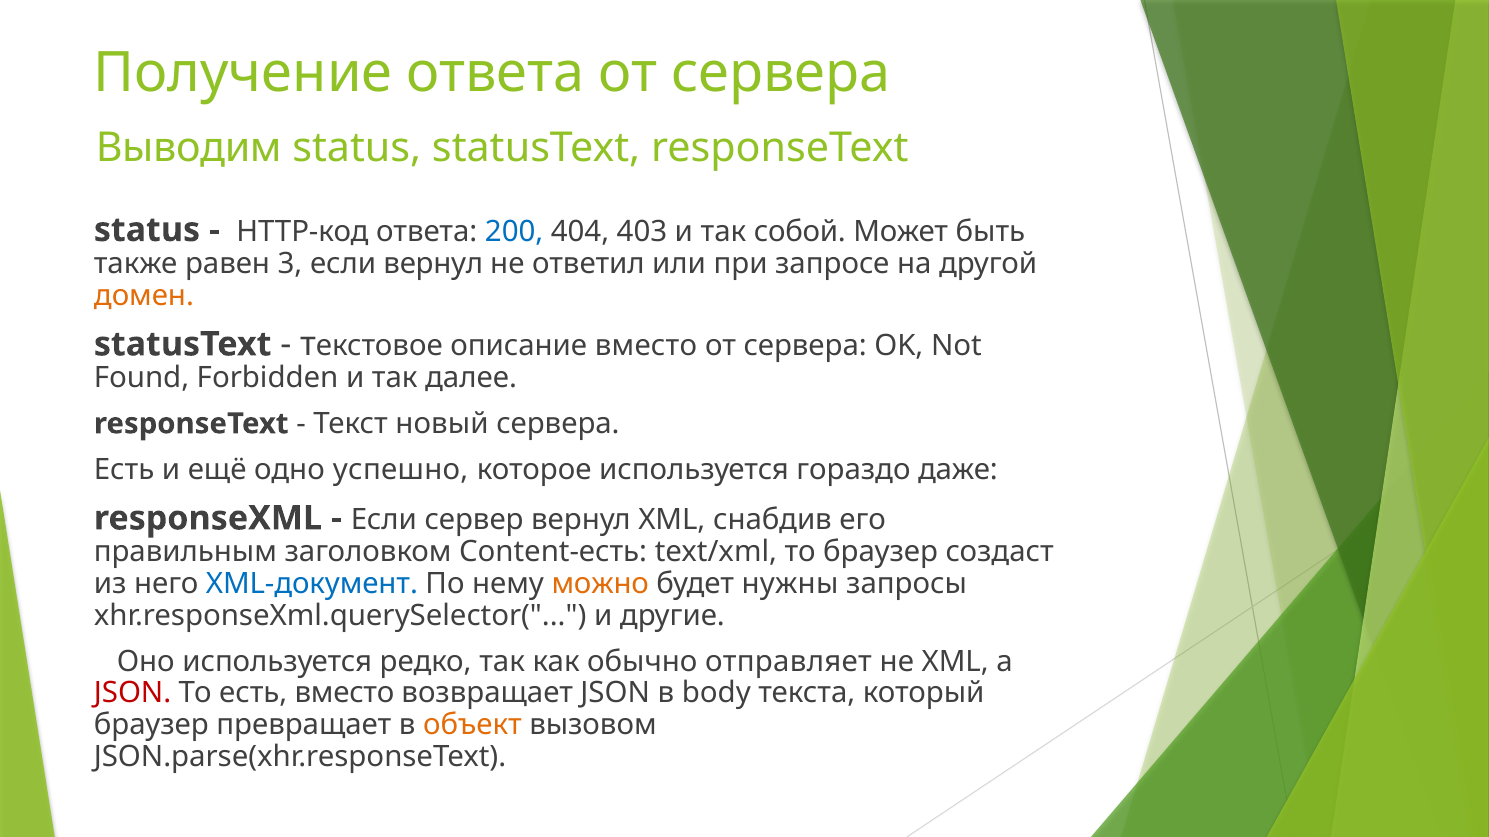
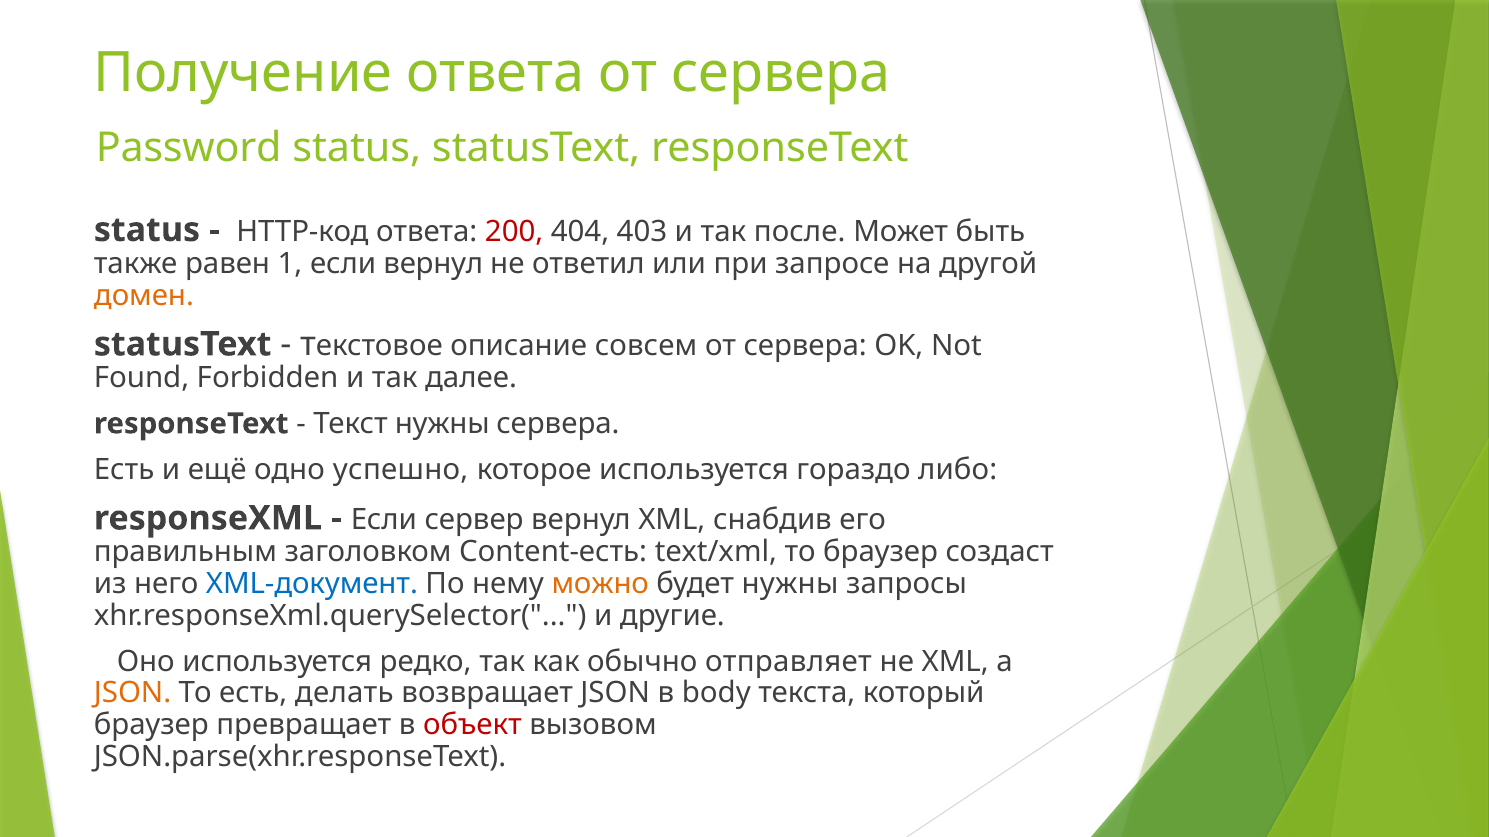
Выводим: Выводим -> Password
200 colour: blue -> red
собой: собой -> после
3: 3 -> 1
описание вместо: вместо -> совсем
Текст новый: новый -> нужны
даже: даже -> либо
JSON at (133, 694) colour: red -> orange
есть вместо: вместо -> делать
объект colour: orange -> red
